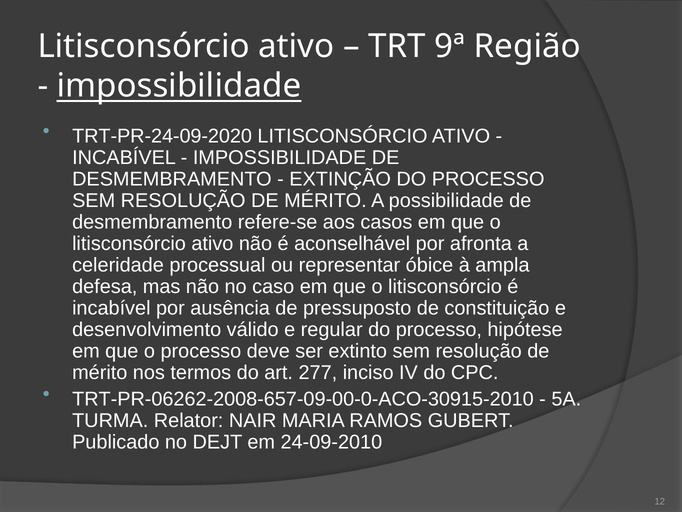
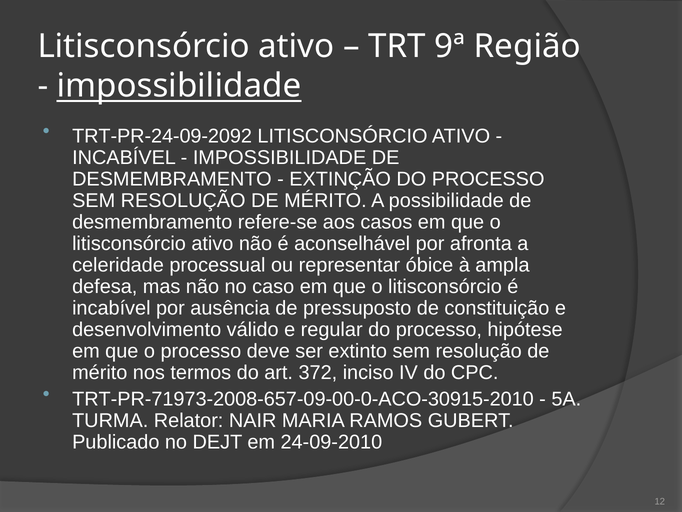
TRT-PR-24-09-2020: TRT-PR-24-09-2020 -> TRT-PR-24-09-2092
277: 277 -> 372
TRT-PR-06262-2008-657-09-00-0-ACO-30915-2010: TRT-PR-06262-2008-657-09-00-0-ACO-30915-2010 -> TRT-PR-71973-2008-657-09-00-0-ACO-30915-2010
